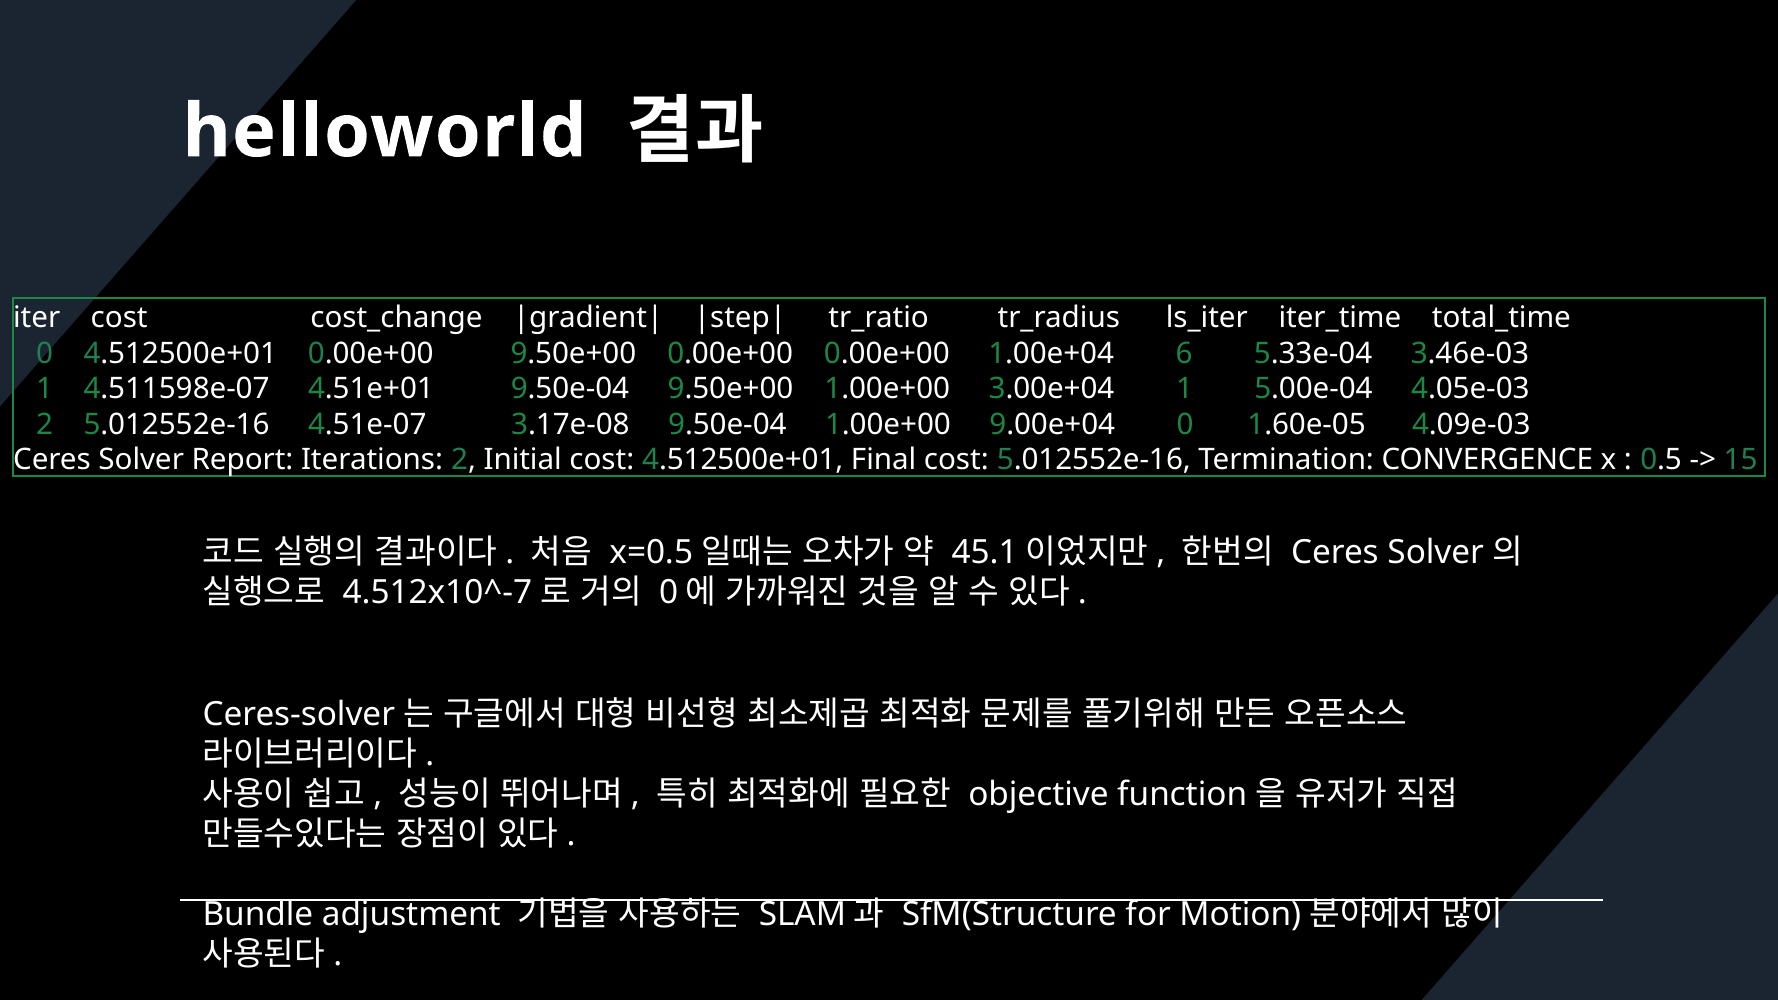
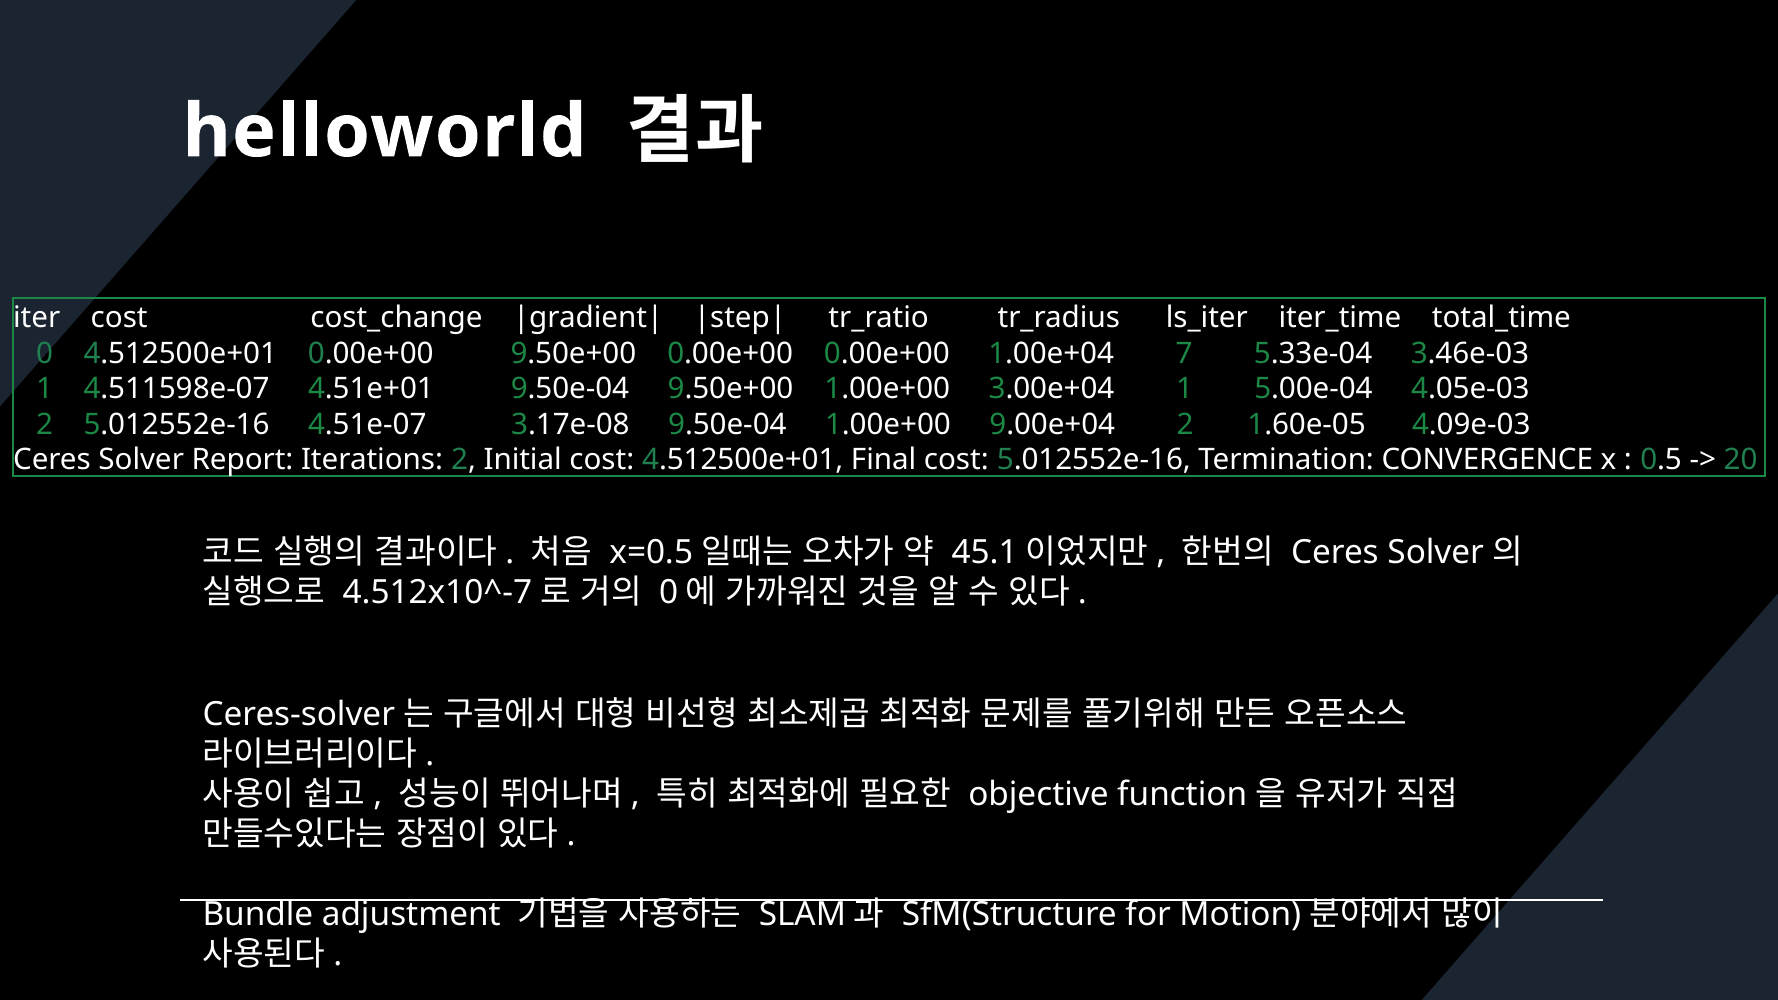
6: 6 -> 7
9.00e+04 0: 0 -> 2
15: 15 -> 20
